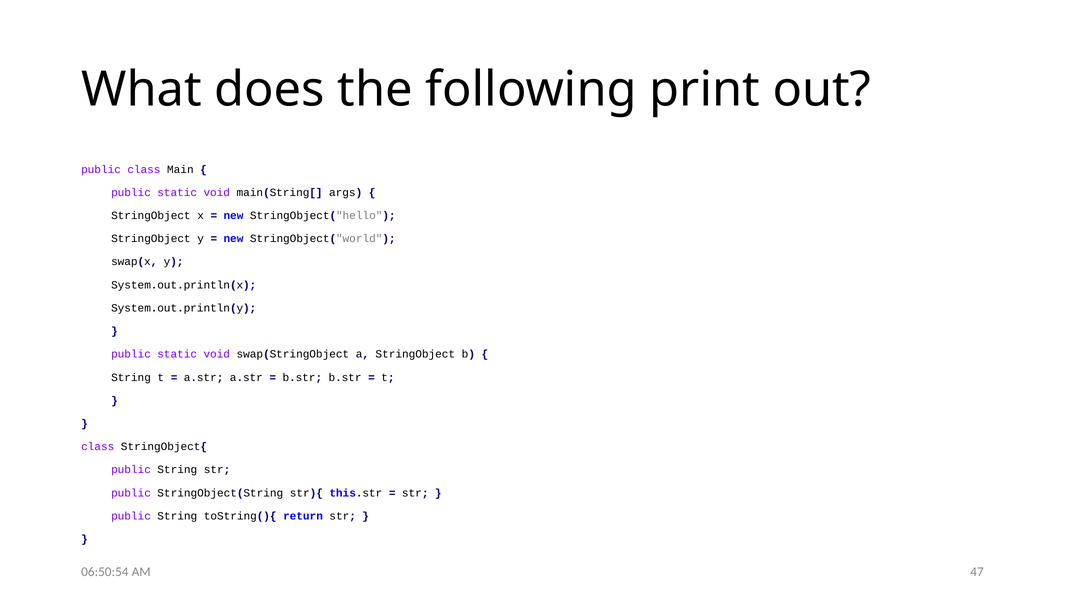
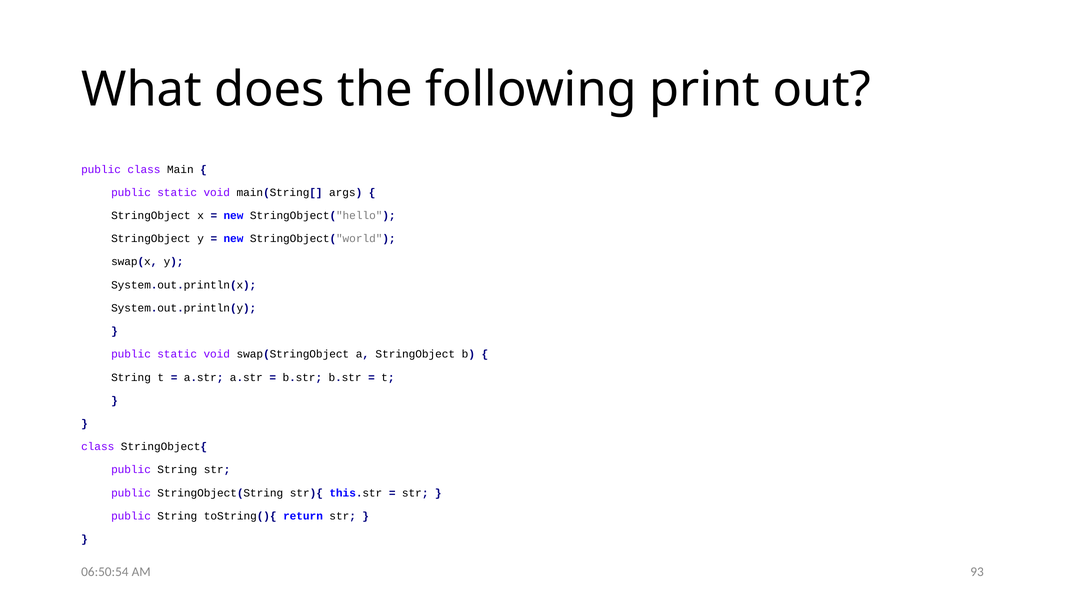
47: 47 -> 93
